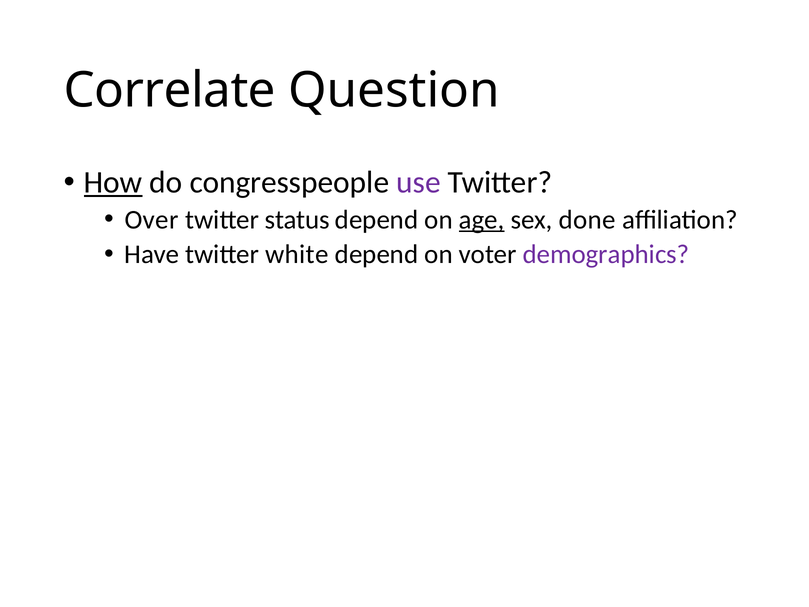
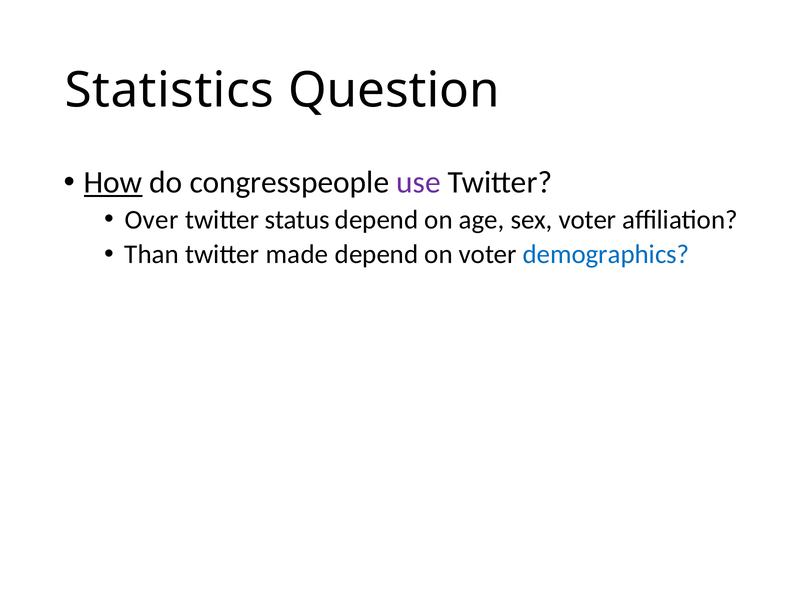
Correlate: Correlate -> Statistics
age underline: present -> none
sex done: done -> voter
Have: Have -> Than
white: white -> made
demographics colour: purple -> blue
